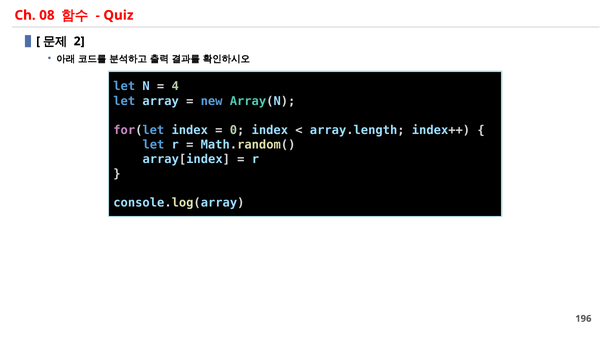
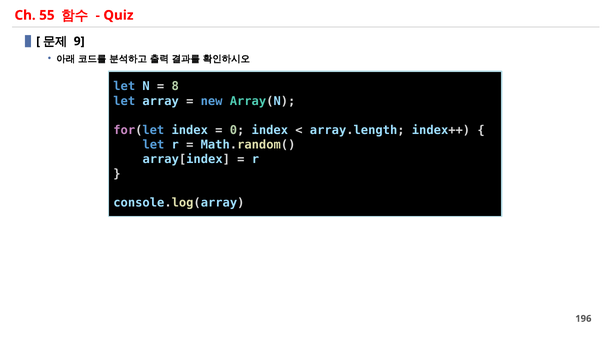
08: 08 -> 55
2: 2 -> 9
4: 4 -> 8
